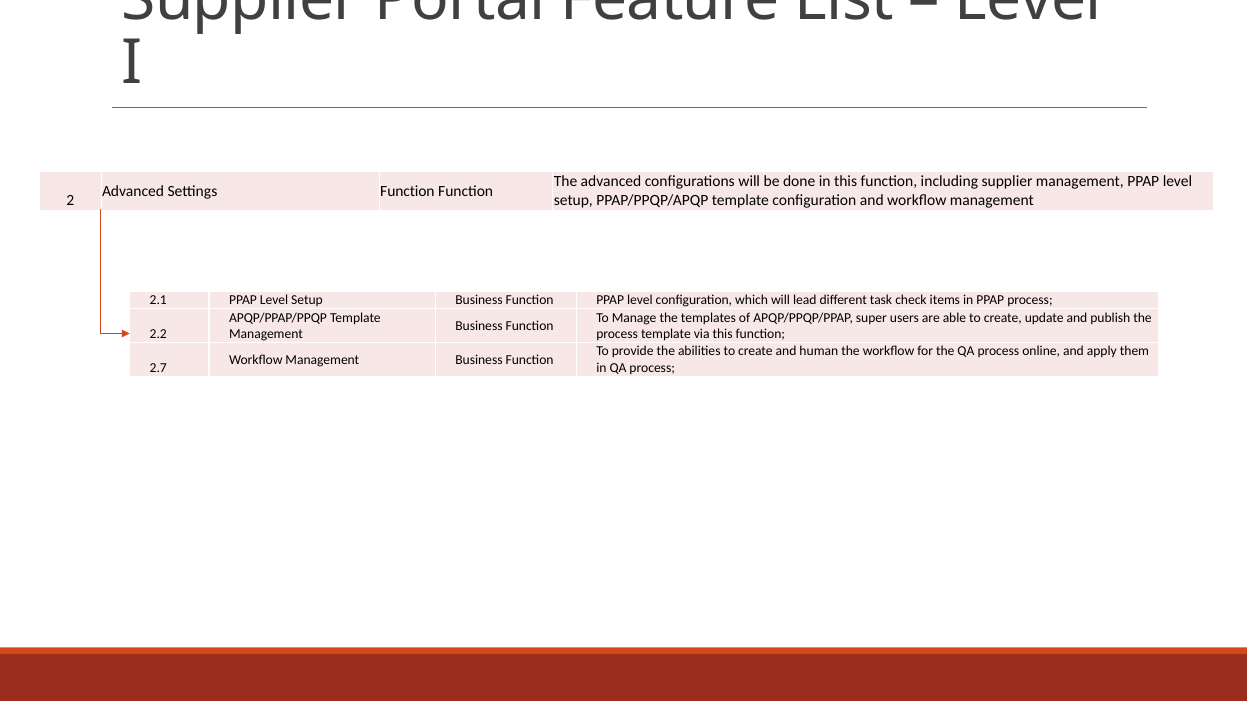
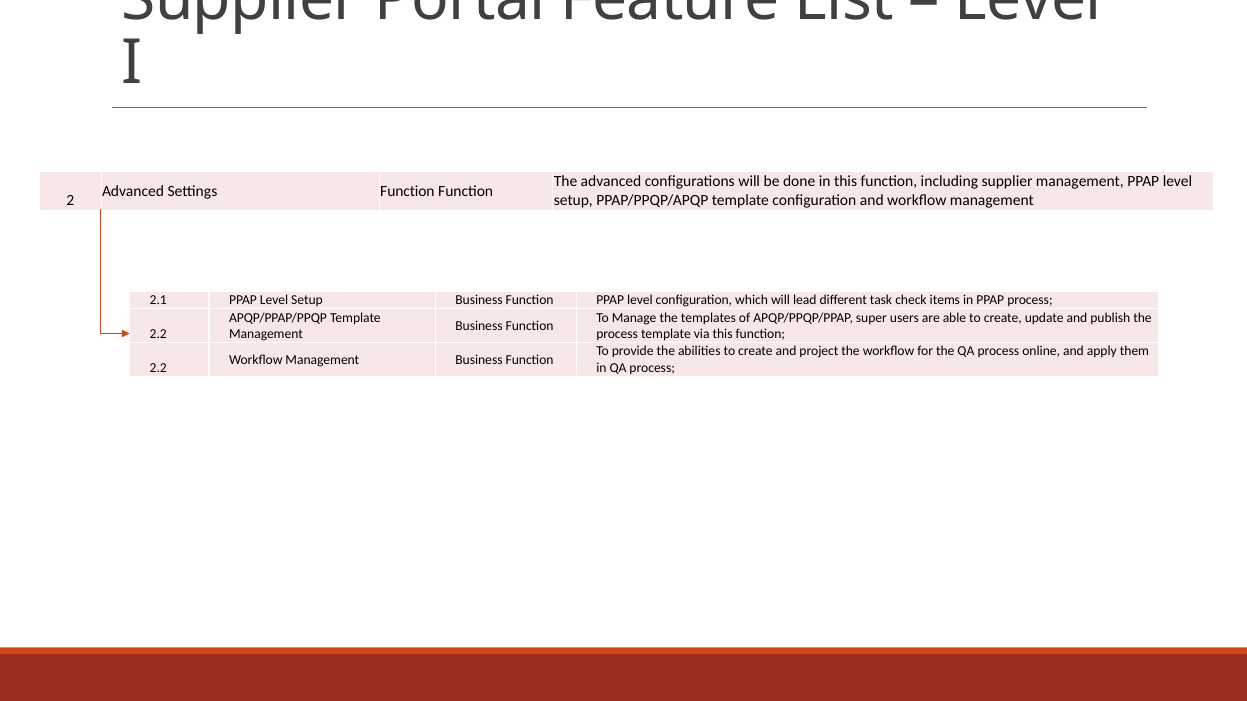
human: human -> project
2.7 at (158, 368): 2.7 -> 2.2
